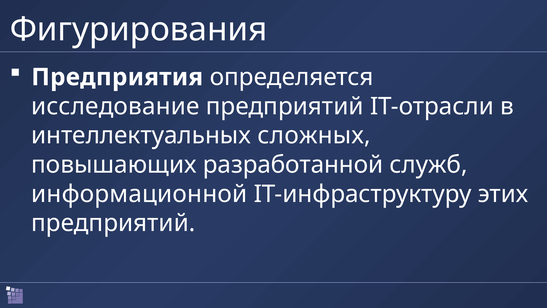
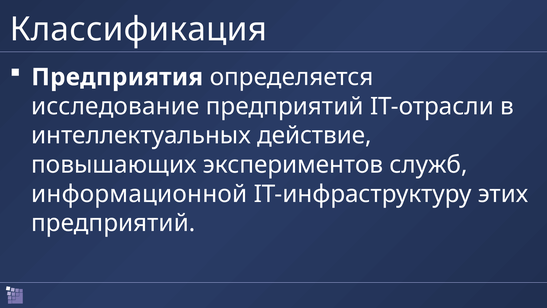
Фигурирования: Фигурирования -> Классификация
сложных: сложных -> действие
разработанной: разработанной -> экспериментов
